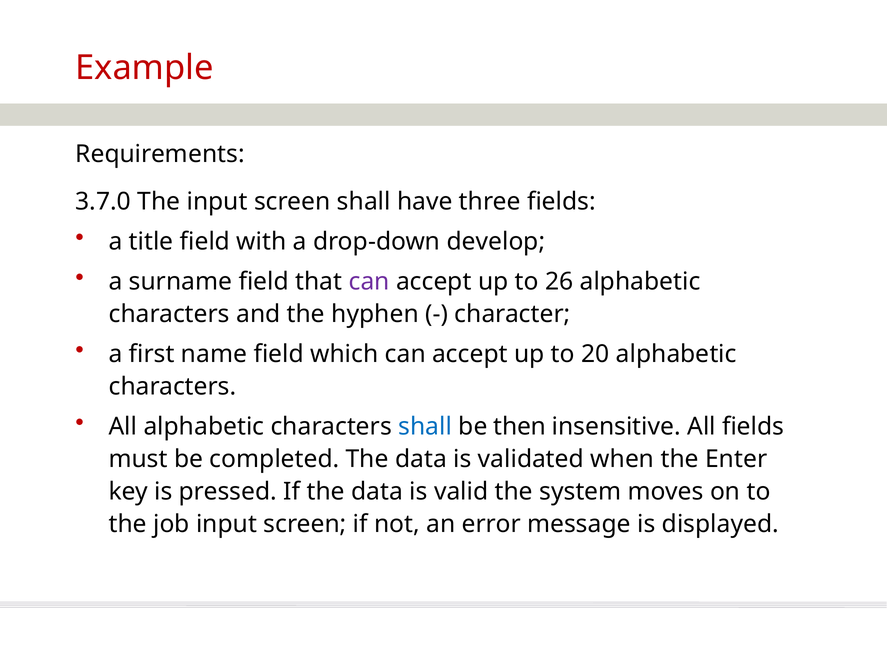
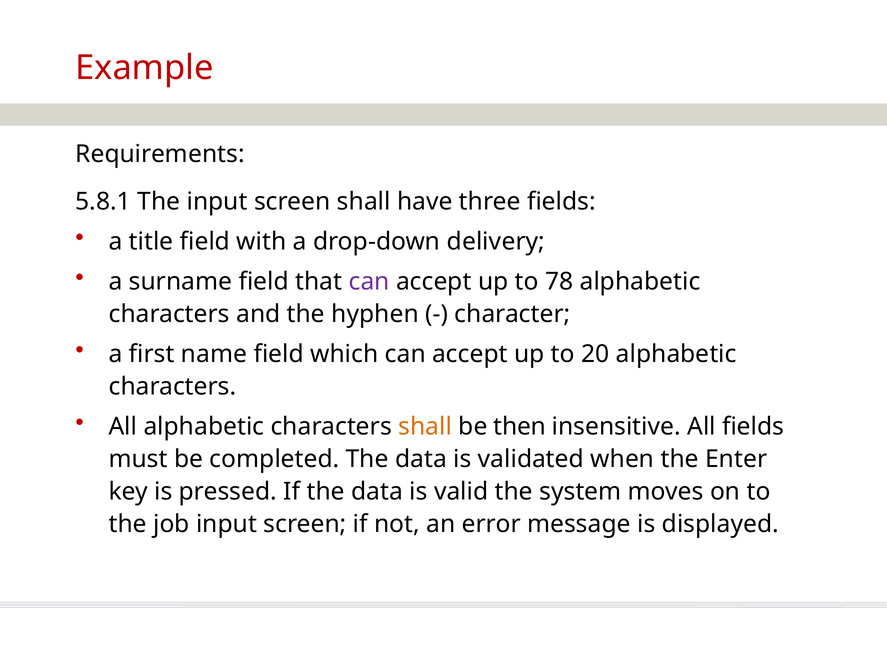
3.7.0: 3.7.0 -> 5.8.1
develop: develop -> delivery
26: 26 -> 78
shall at (425, 426) colour: blue -> orange
